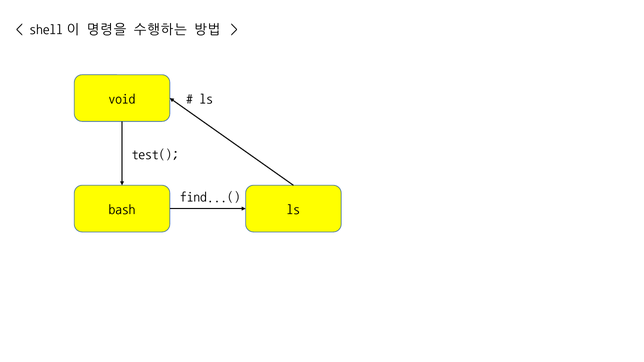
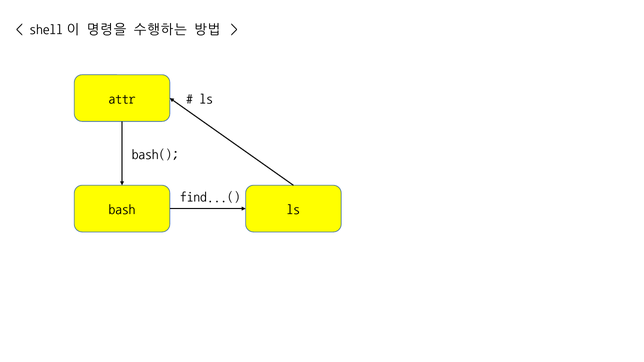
void: void -> attr
test(: test( -> bash(
